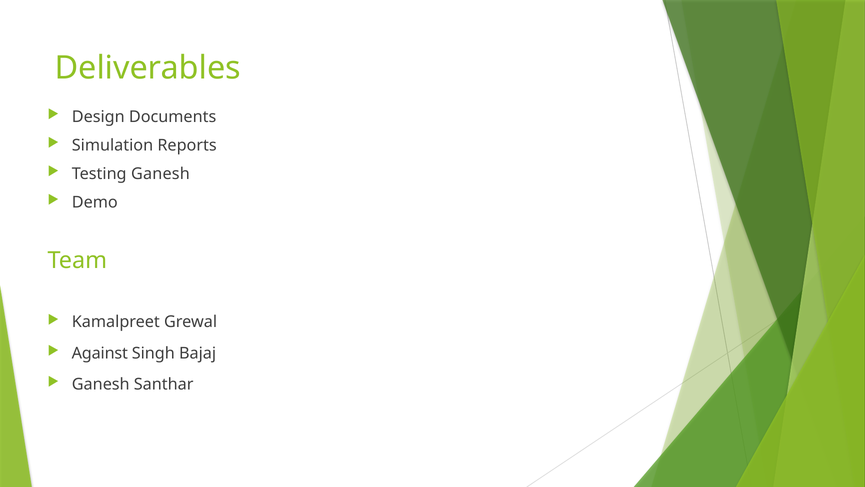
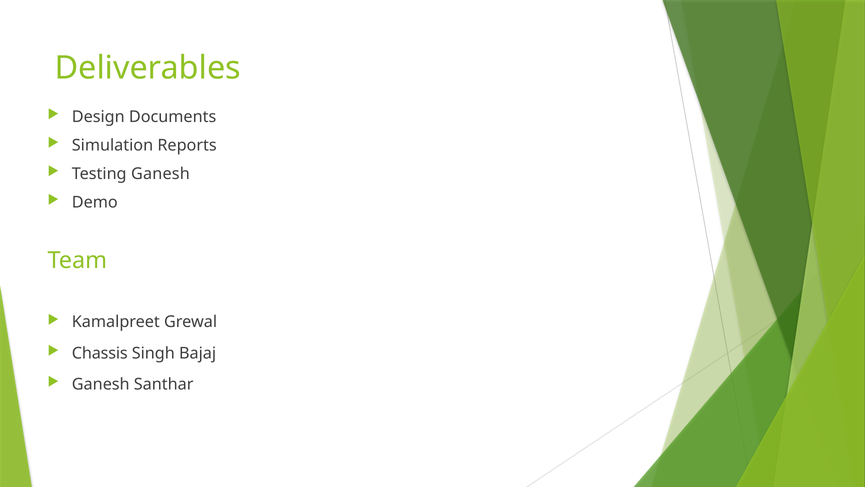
Against: Against -> Chassis
